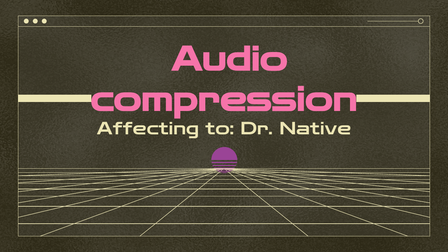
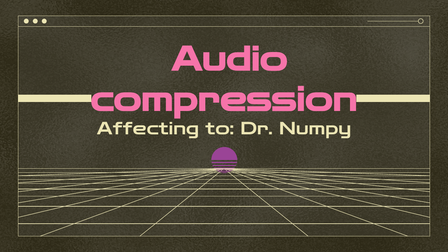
Native: Native -> Numpy
